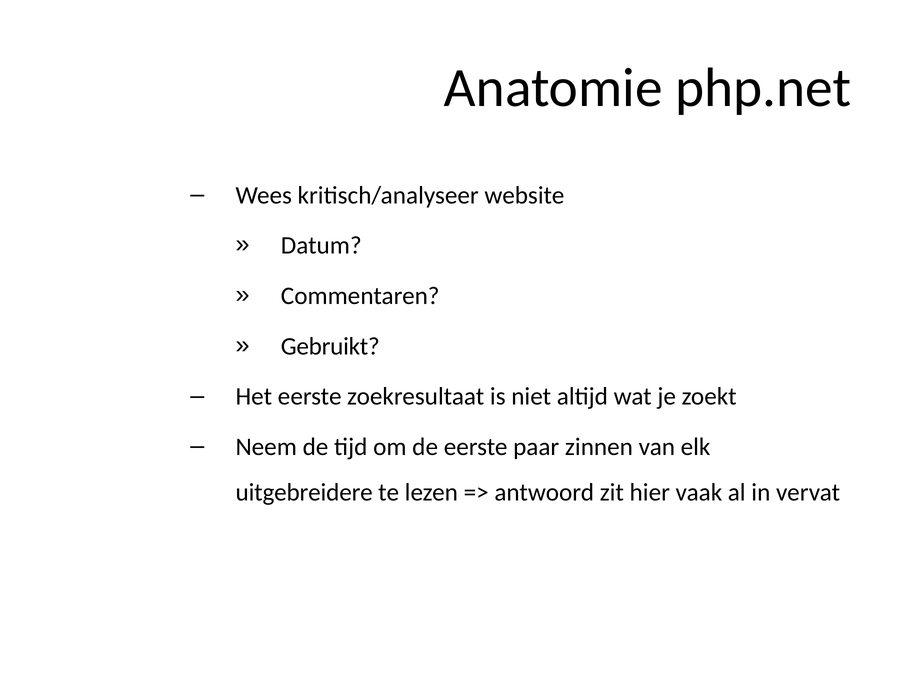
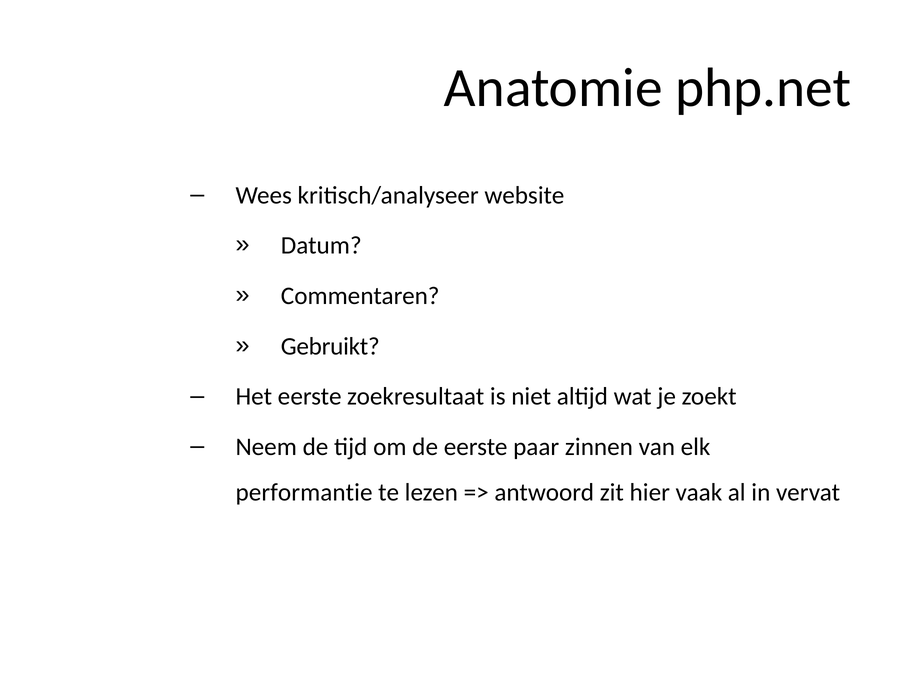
uitgebreidere: uitgebreidere -> performantie
